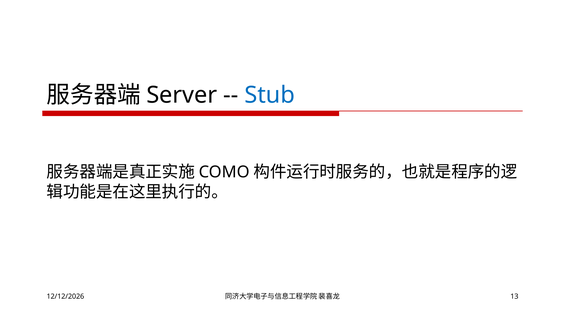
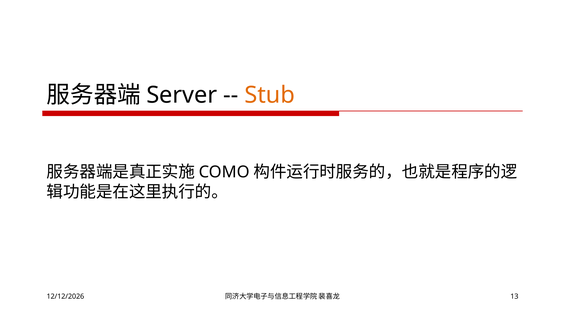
Stub colour: blue -> orange
